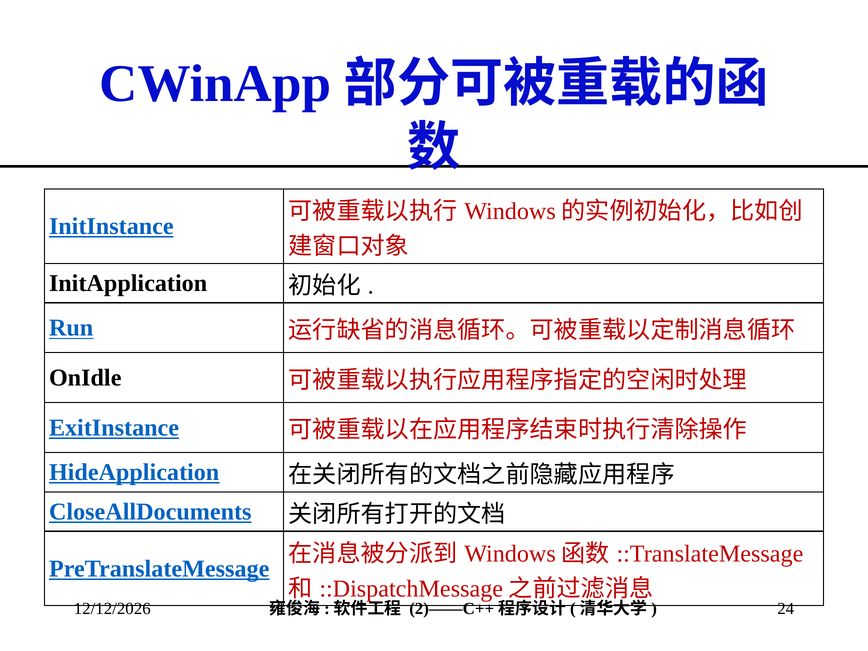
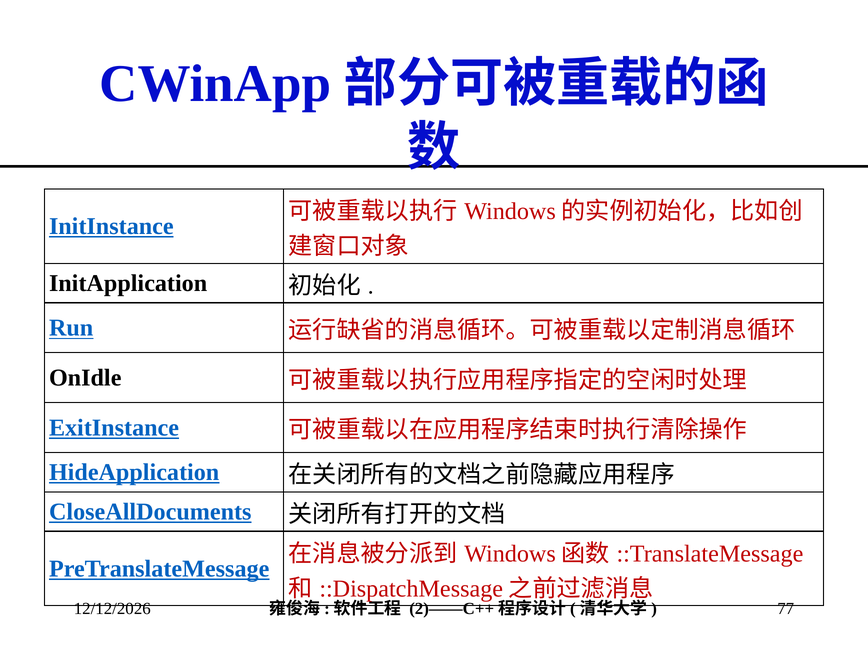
24: 24 -> 77
